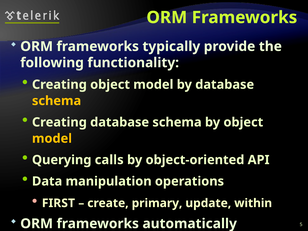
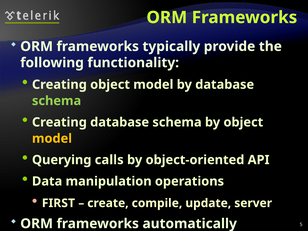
schema at (57, 101) colour: yellow -> light green
primary: primary -> compile
within: within -> server
